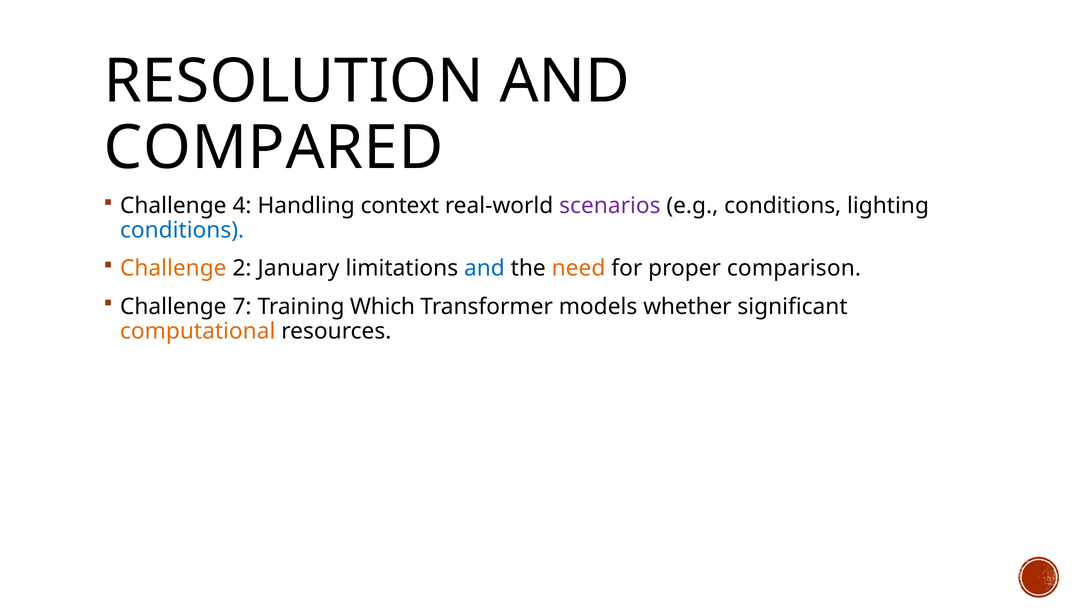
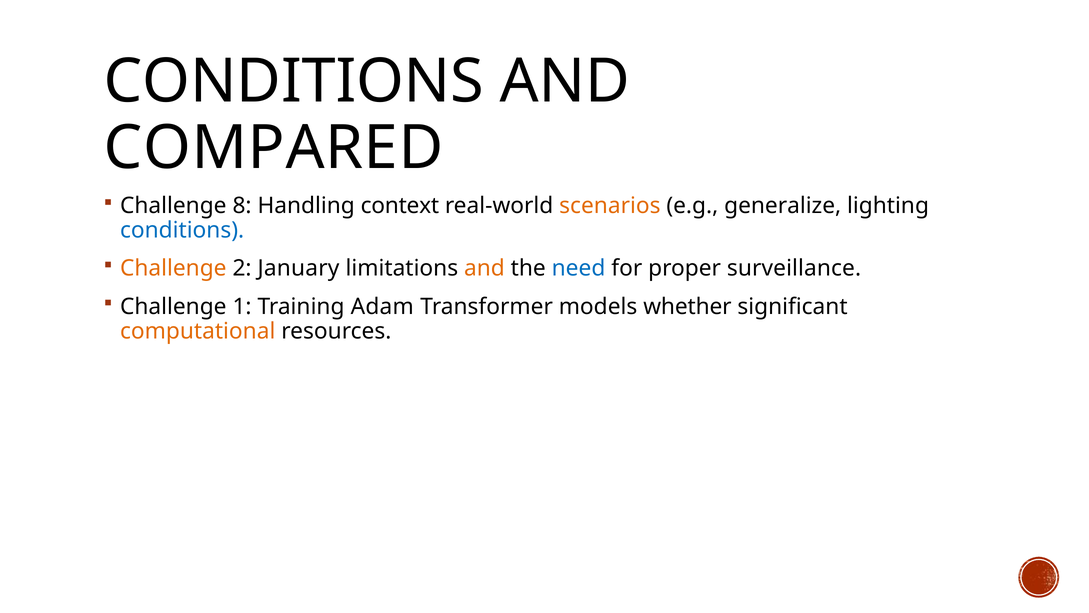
RESOLUTION at (294, 82): RESOLUTION -> CONDITIONS
4: 4 -> 8
scenarios colour: purple -> orange
e.g conditions: conditions -> generalize
and at (484, 268) colour: blue -> orange
need colour: orange -> blue
comparison: comparison -> surveillance
7: 7 -> 1
Which: Which -> Adam
